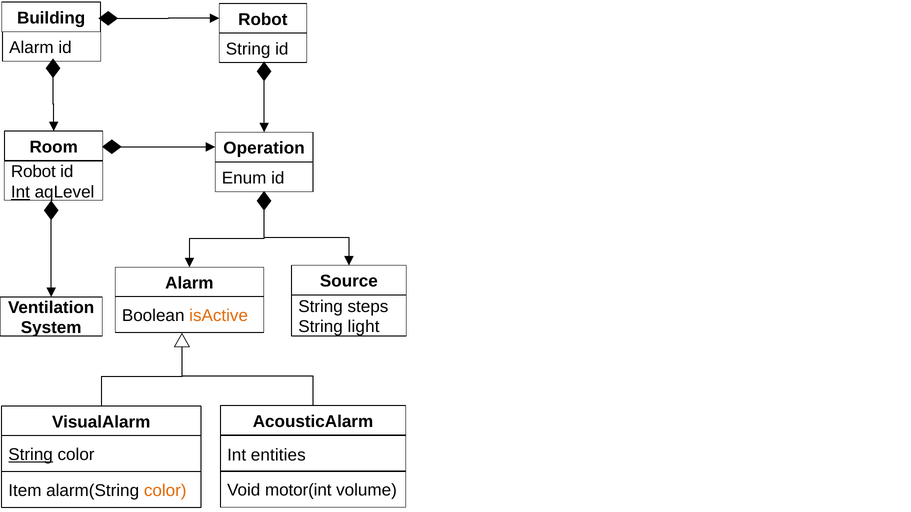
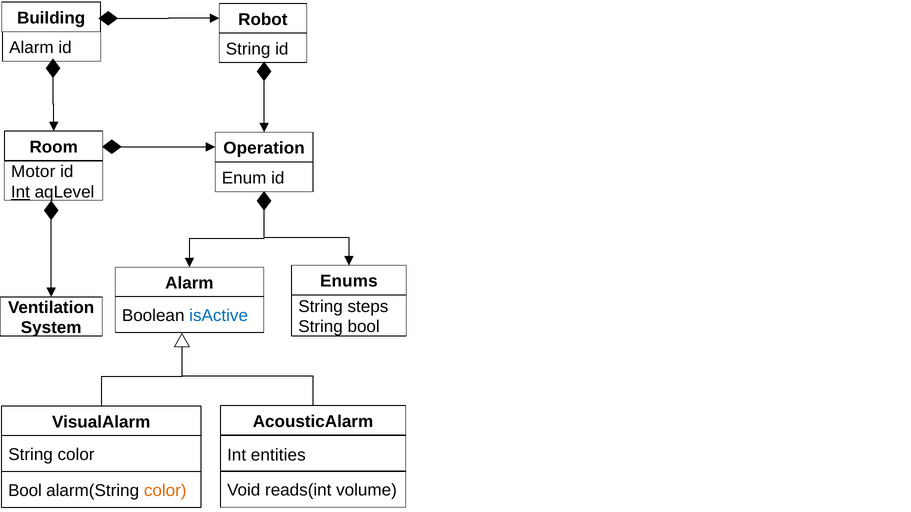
Robot at (33, 172): Robot -> Motor
Source: Source -> Enums
isActive colour: orange -> blue
String light: light -> bool
String at (31, 455) underline: present -> none
motor(int: motor(int -> reads(int
Item at (25, 491): Item -> Bool
